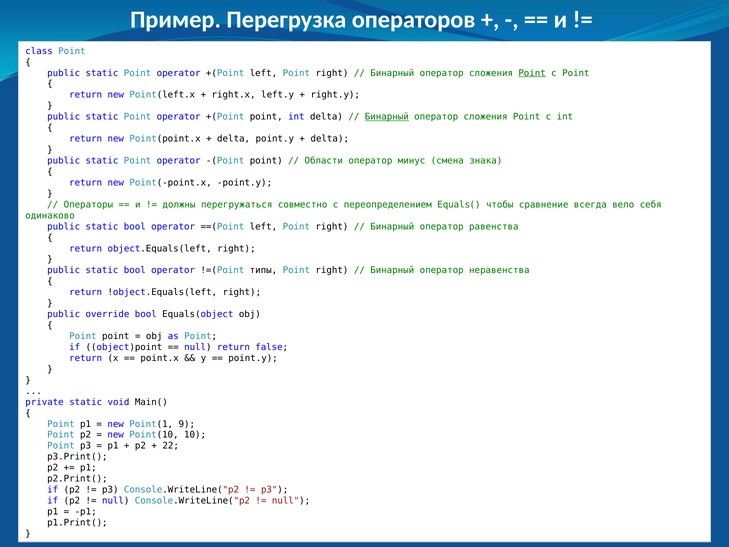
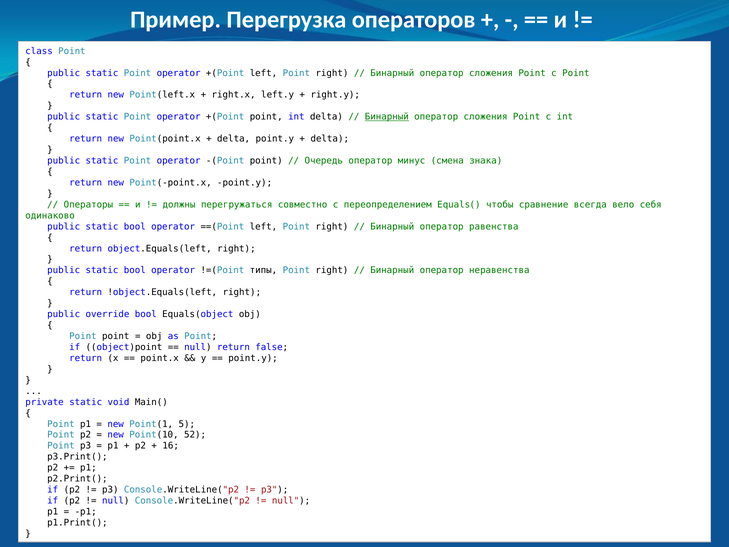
Point at (532, 73) underline: present -> none
Области: Области -> Очередь
9: 9 -> 5
10: 10 -> 52
22: 22 -> 16
